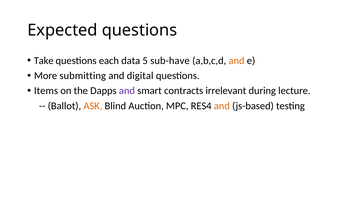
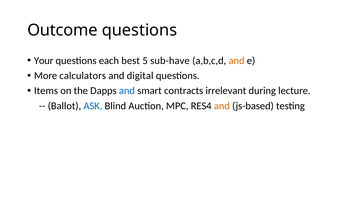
Expected: Expected -> Outcome
Take: Take -> Your
data: data -> best
submitting: submitting -> calculators
and at (127, 90) colour: purple -> blue
ASK colour: orange -> blue
